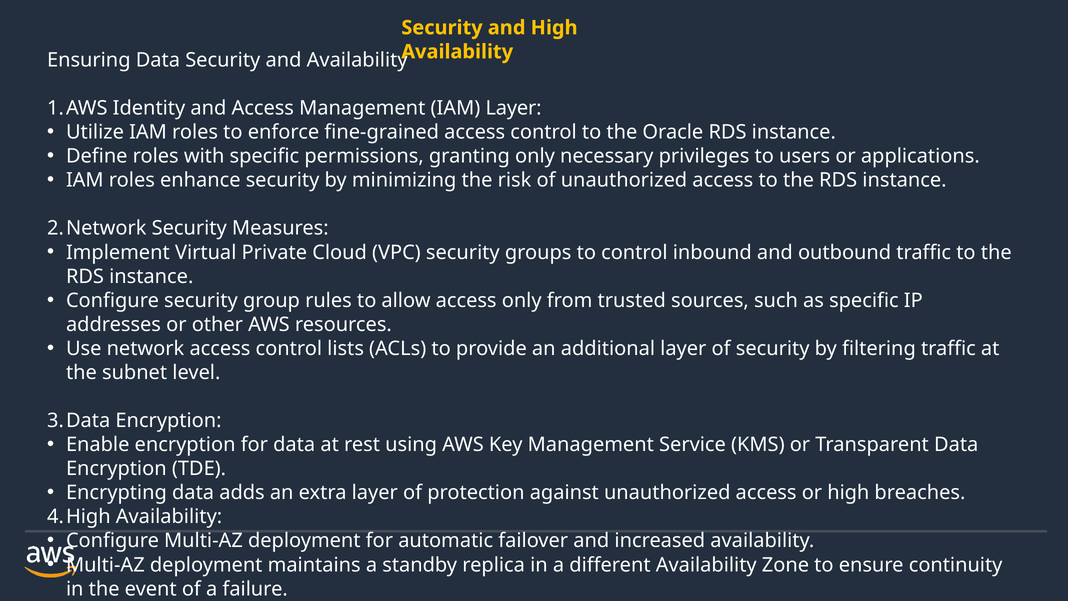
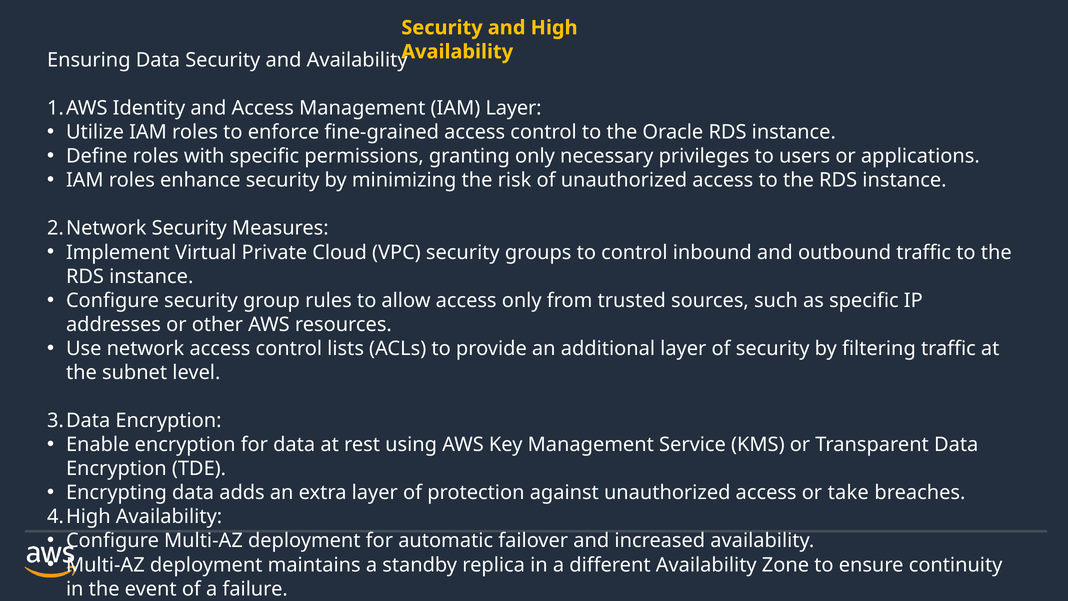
or high: high -> take
